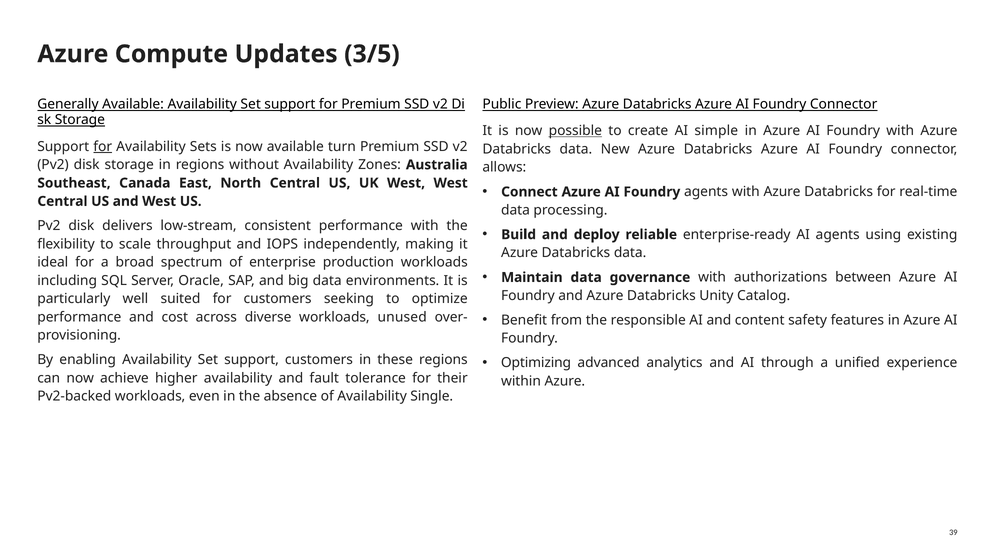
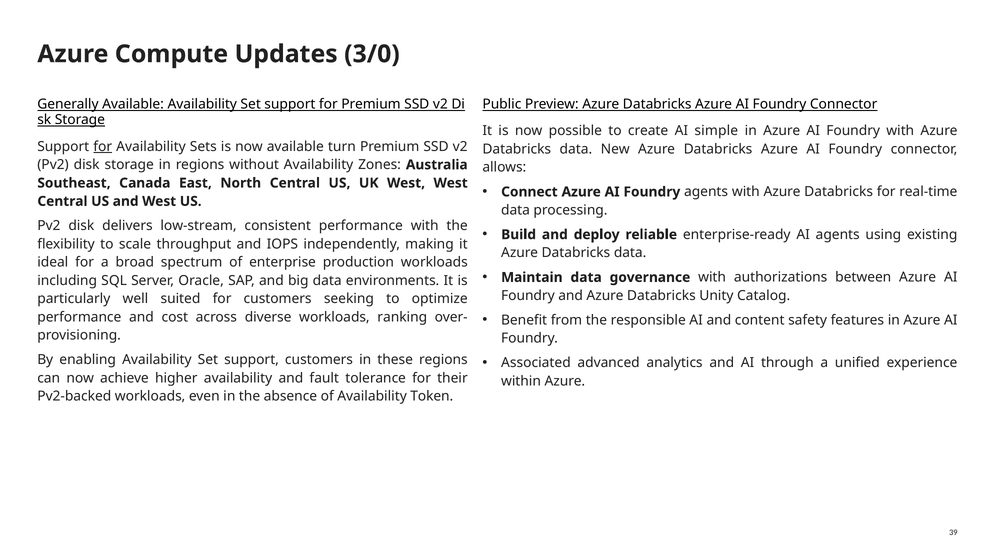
3/5: 3/5 -> 3/0
possible underline: present -> none
unused: unused -> ranking
Optimizing: Optimizing -> Associated
Single: Single -> Token
